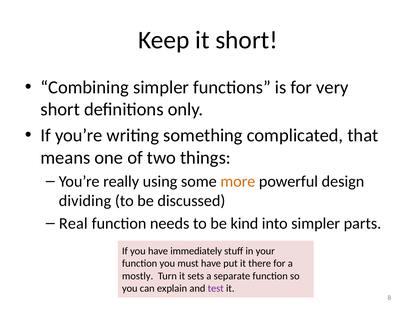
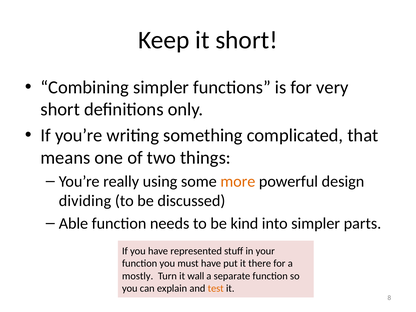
Real: Real -> Able
immediately: immediately -> represented
sets: sets -> wall
test colour: purple -> orange
